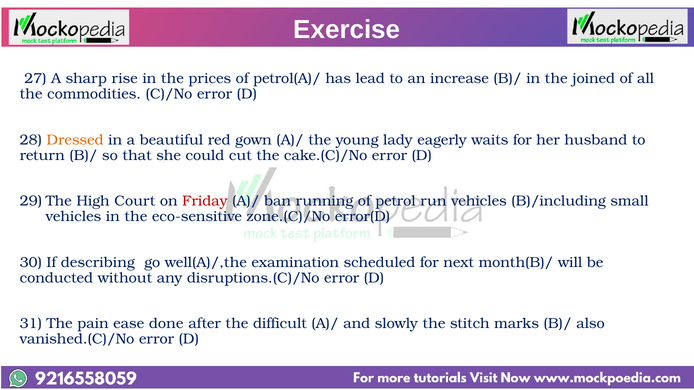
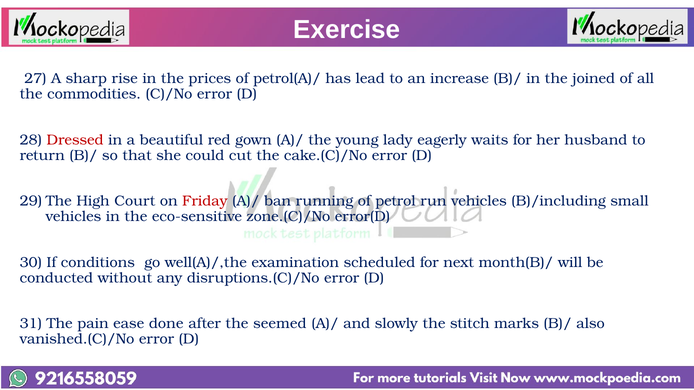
Dressed colour: orange -> red
describing: describing -> conditions
difficult: difficult -> seemed
